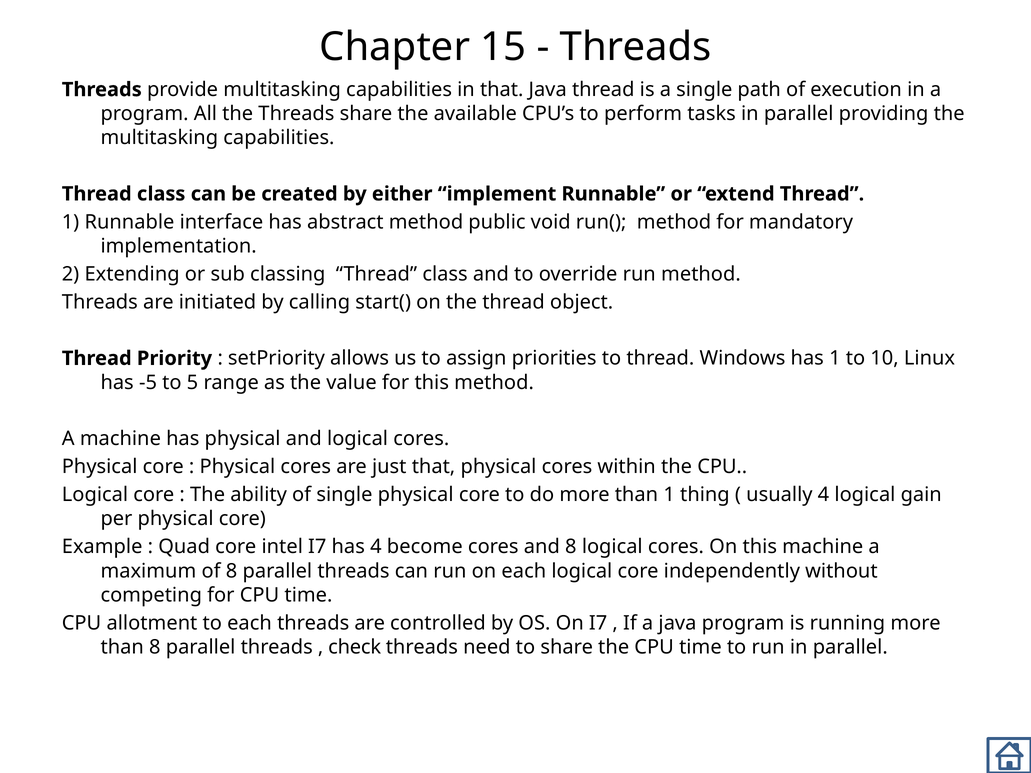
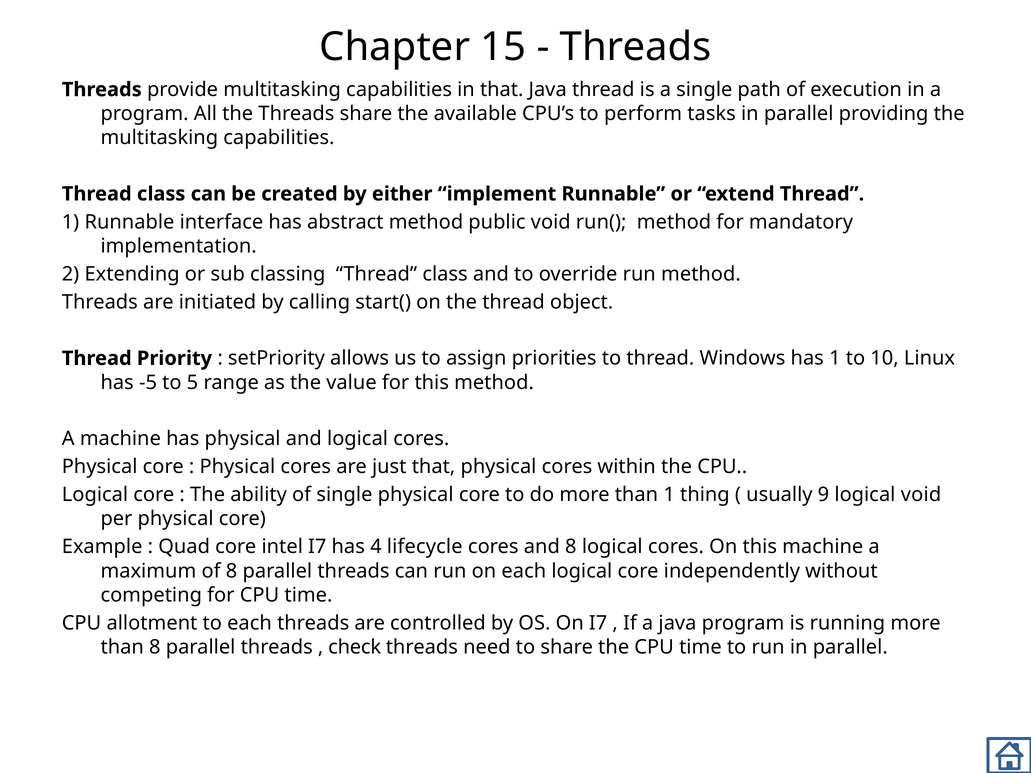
usually 4: 4 -> 9
logical gain: gain -> void
become: become -> lifecycle
